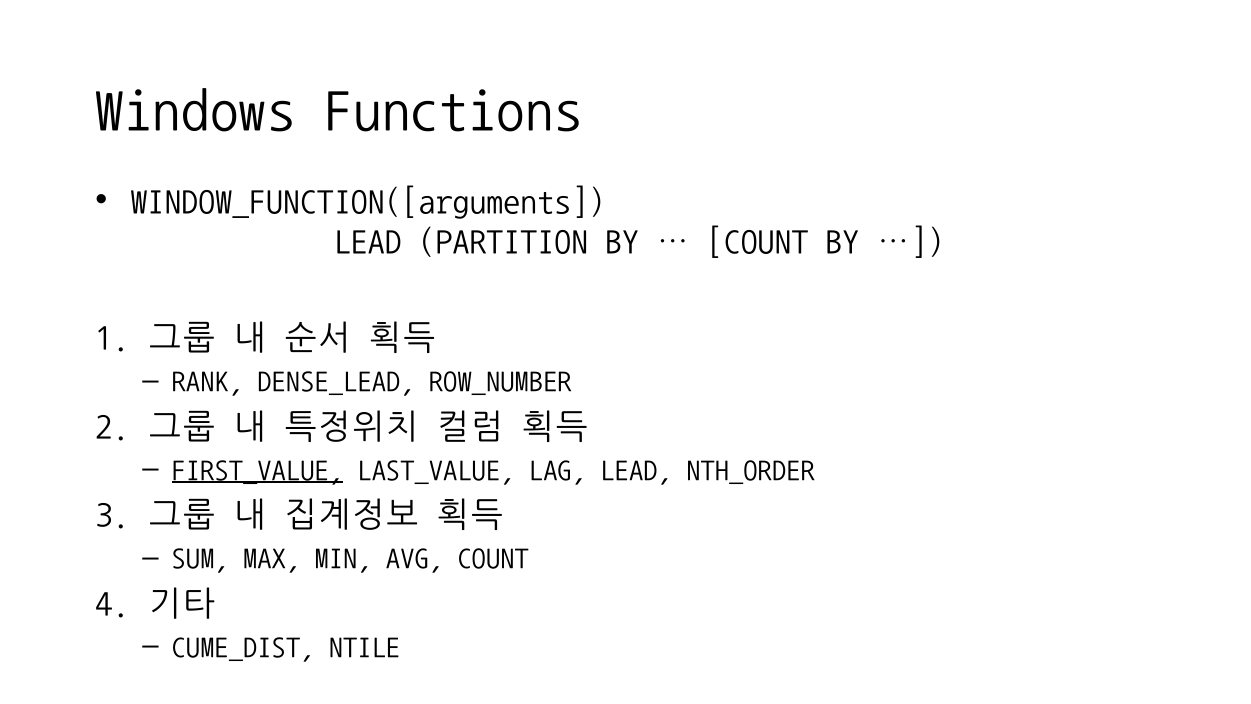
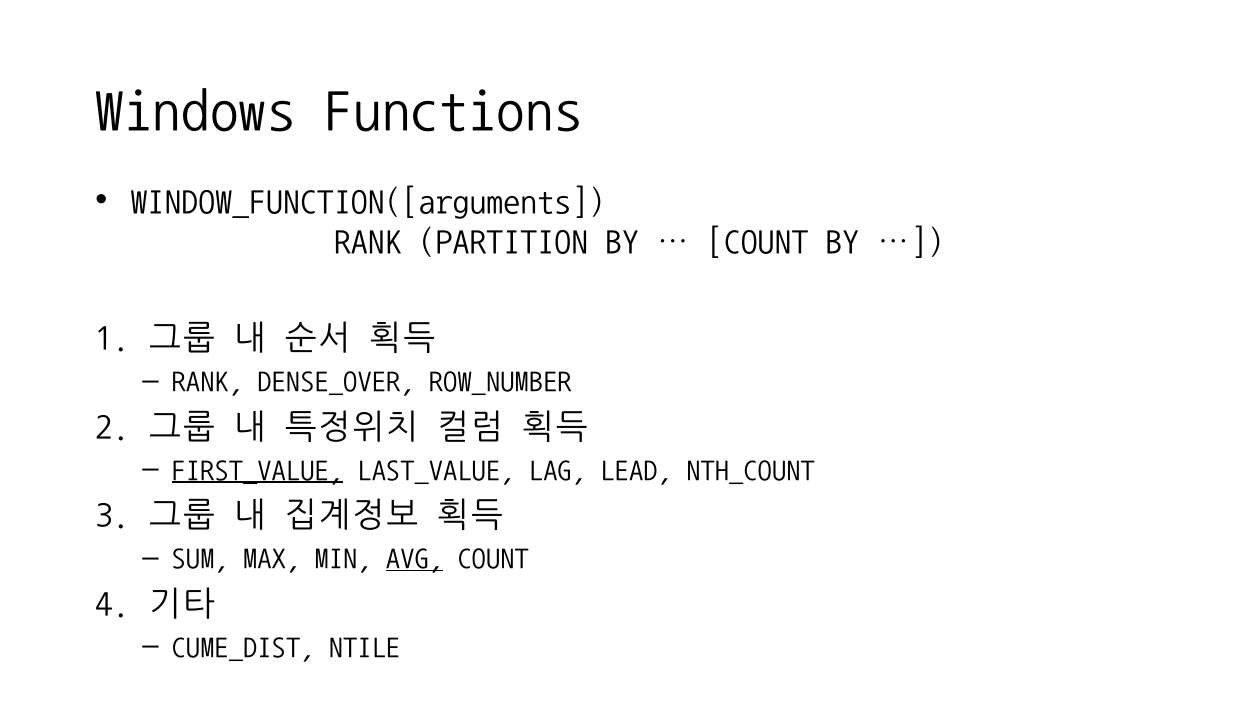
LEAD at (368, 242): LEAD -> RANK
DENSE_LEAD: DENSE_LEAD -> DENSE_OVER
NTH_ORDER: NTH_ORDER -> NTH_COUNT
AVG underline: none -> present
